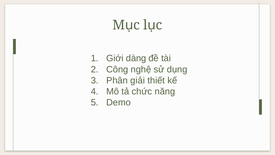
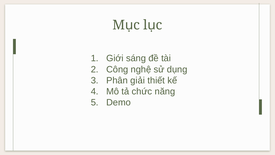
dàng: dàng -> sáng
